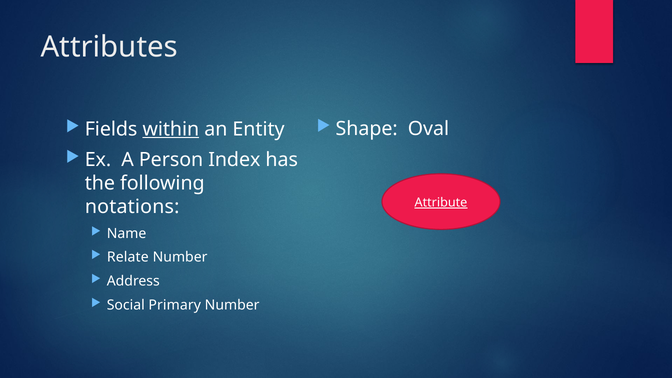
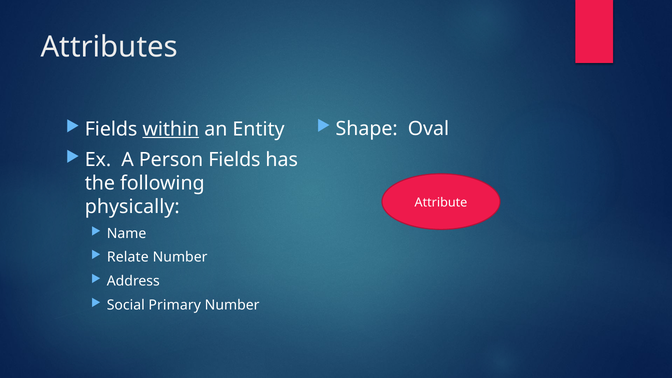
Person Index: Index -> Fields
Attribute underline: present -> none
notations: notations -> physically
